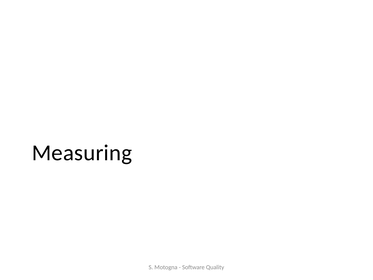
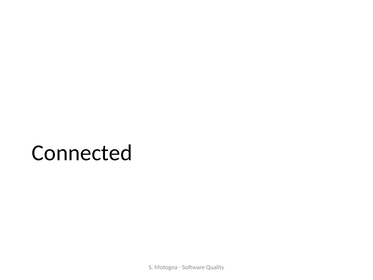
Measuring: Measuring -> Connected
